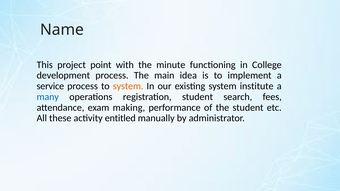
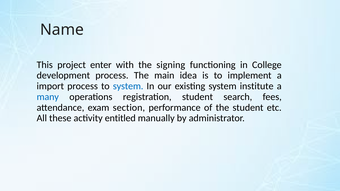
point: point -> enter
minute: minute -> signing
service: service -> import
system at (128, 86) colour: orange -> blue
making: making -> section
